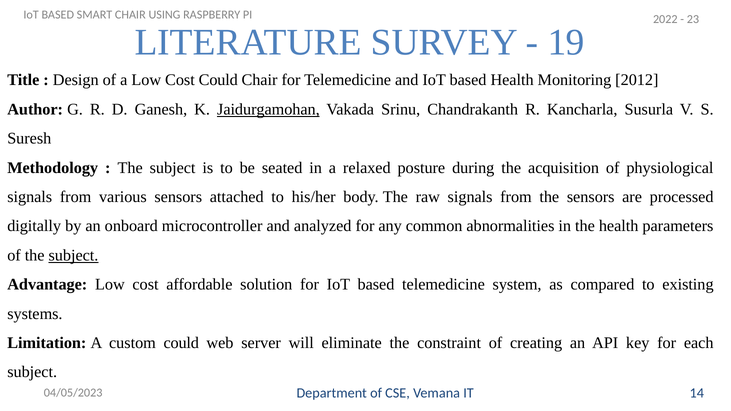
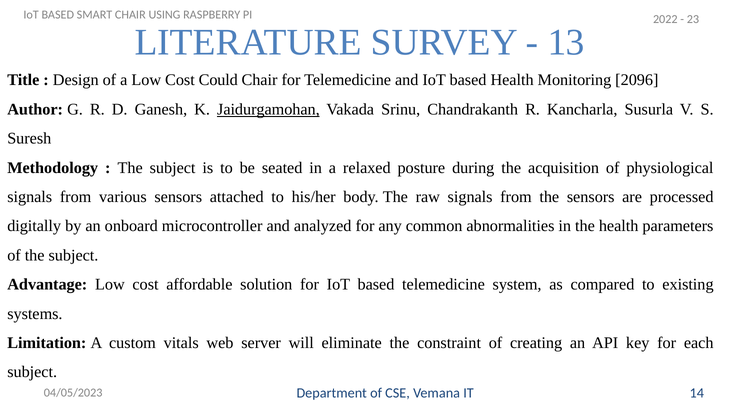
19: 19 -> 13
2012: 2012 -> 2096
subject at (73, 255) underline: present -> none
custom could: could -> vitals
